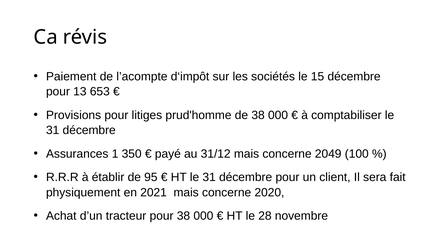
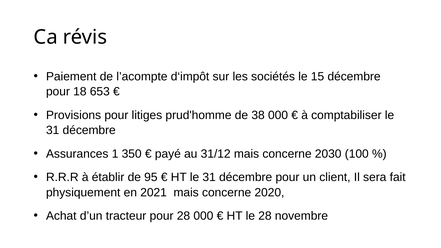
13: 13 -> 18
2049: 2049 -> 2030
pour 38: 38 -> 28
